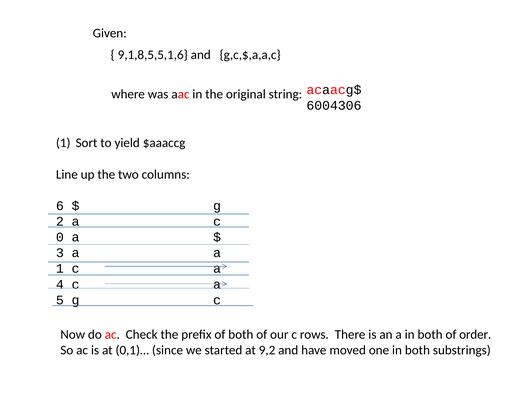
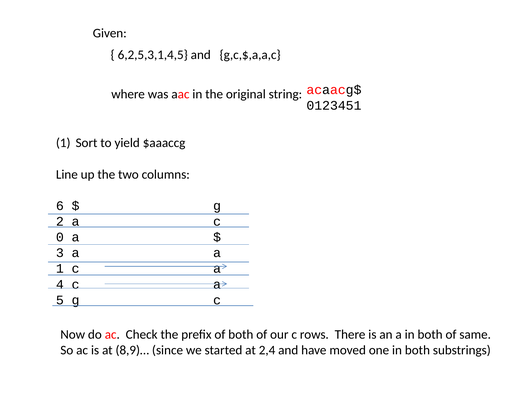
9,1,8,5,5,1,6: 9,1,8,5,5,1,6 -> 6,2,5,3,1,4,5
6004306: 6004306 -> 0123451
order: order -> same
0,1)…: 0,1)… -> 8,9)…
9,2: 9,2 -> 2,4
